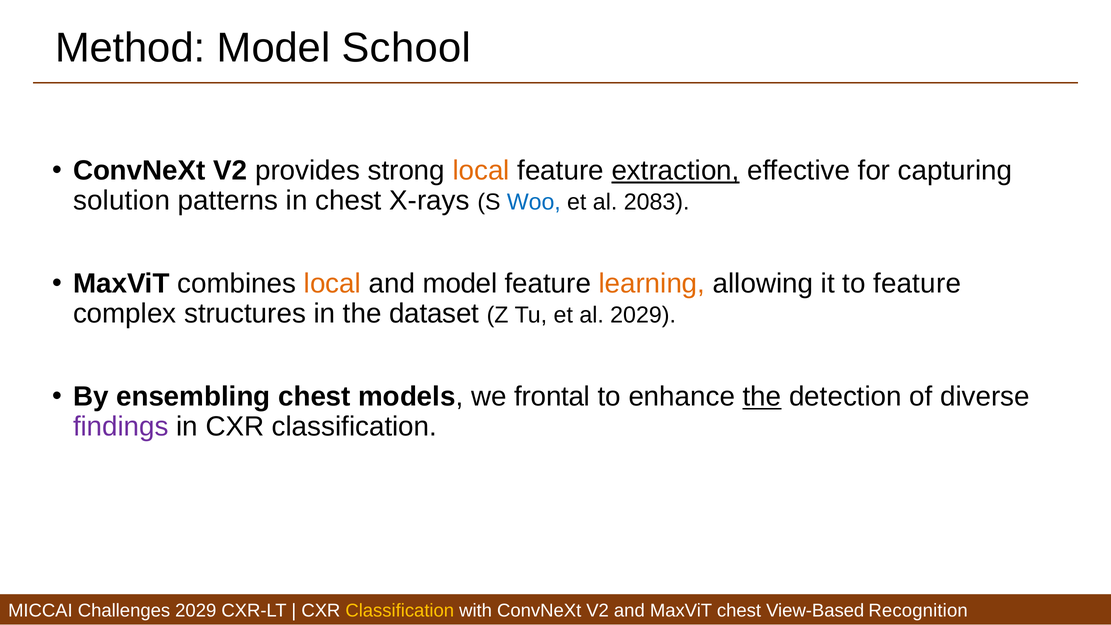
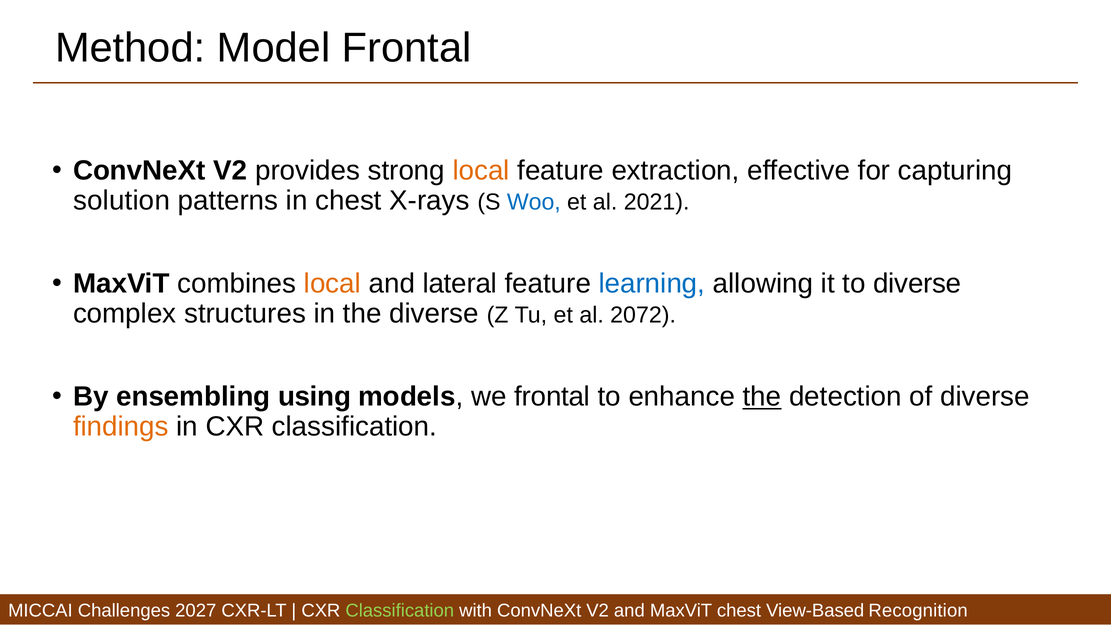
Model School: School -> Frontal
extraction underline: present -> none
2083: 2083 -> 2021
and model: model -> lateral
learning colour: orange -> blue
to feature: feature -> diverse
the dataset: dataset -> diverse
al 2029: 2029 -> 2072
ensembling chest: chest -> using
findings colour: purple -> orange
Challenges 2029: 2029 -> 2027
Classification at (400, 611) colour: yellow -> light green
